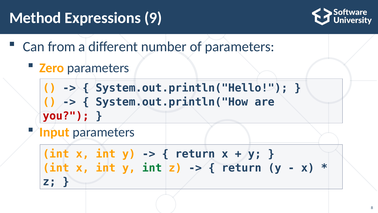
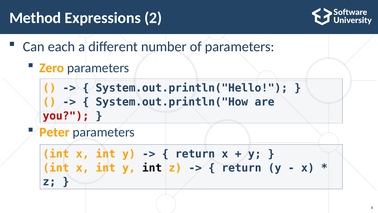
9: 9 -> 2
from: from -> each
Input: Input -> Peter
int at (152, 168) colour: green -> black
